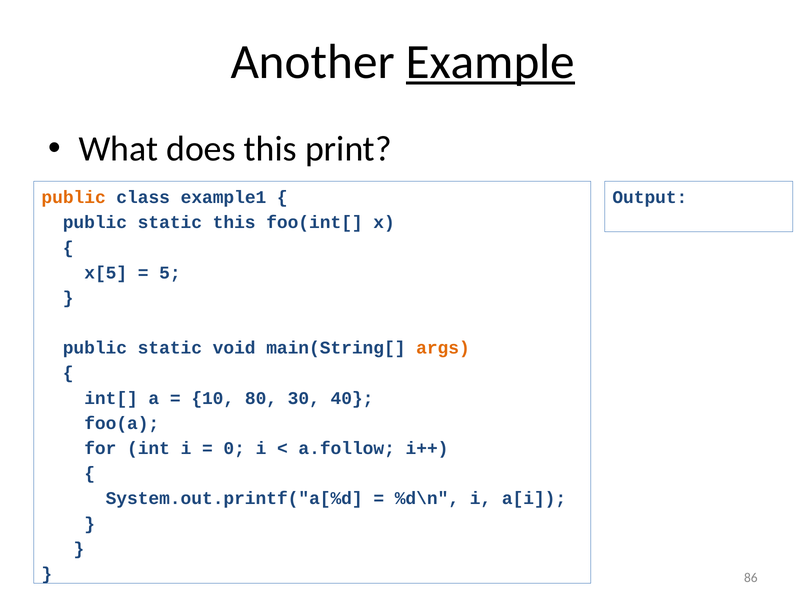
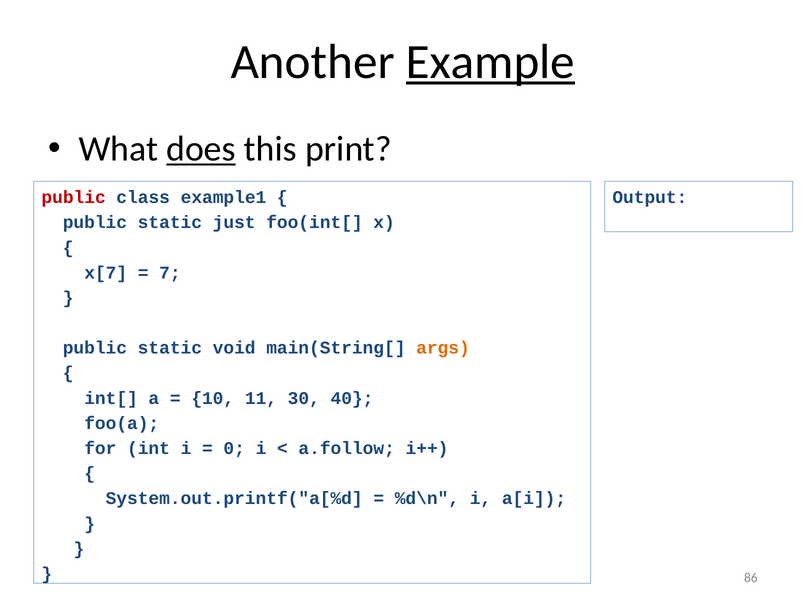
does underline: none -> present
public at (74, 197) colour: orange -> red
static this: this -> just
x[5: x[5 -> x[7
5: 5 -> 7
80: 80 -> 11
